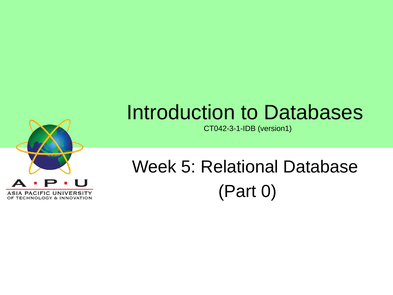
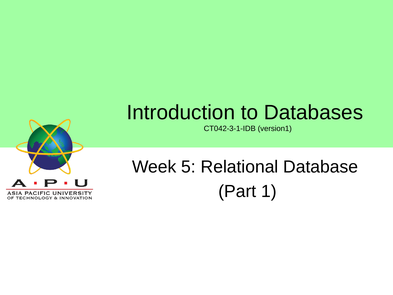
0: 0 -> 1
